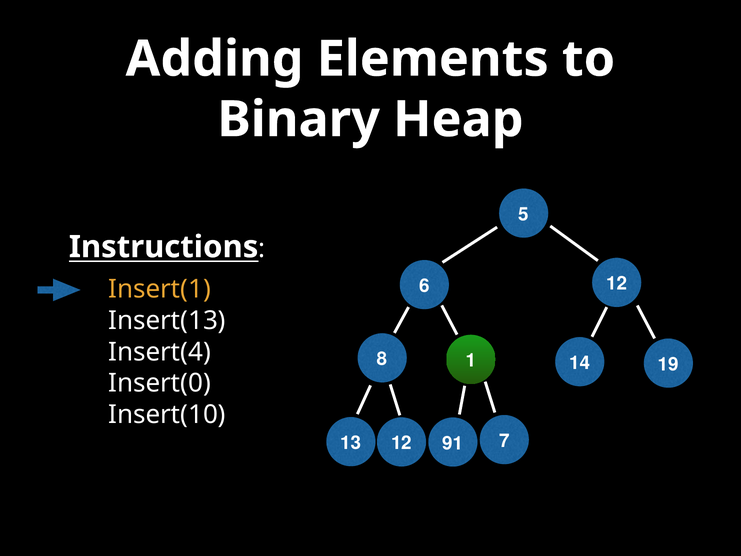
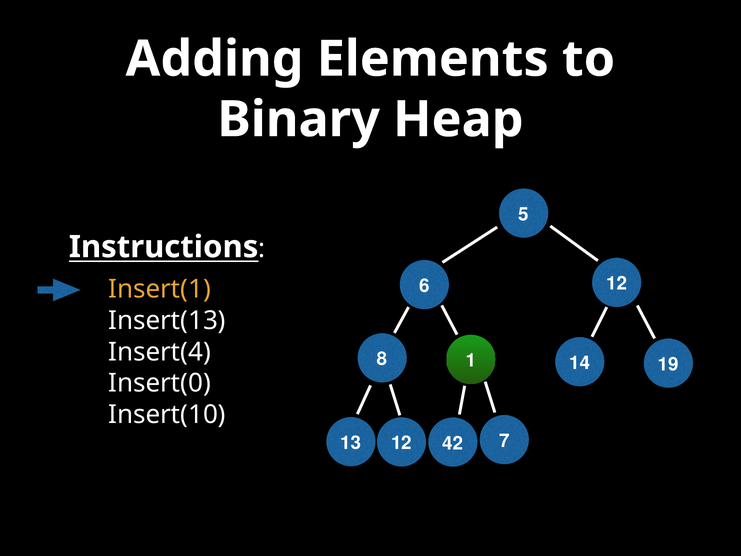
91: 91 -> 42
